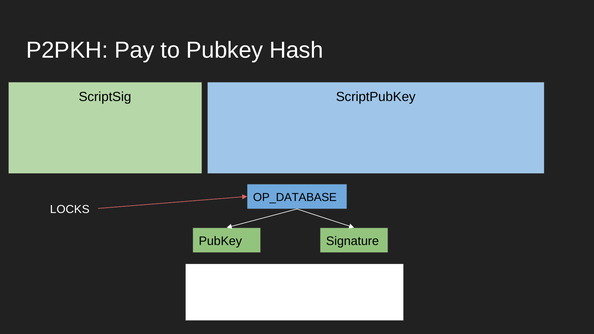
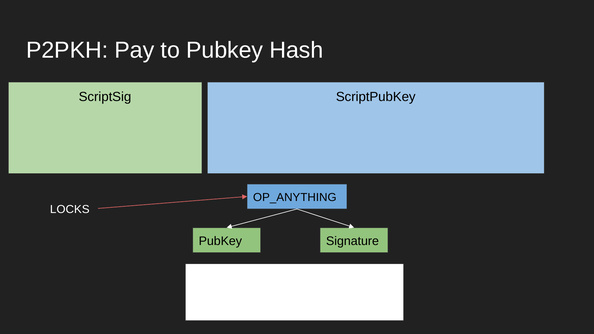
OP_DATABASE: OP_DATABASE -> OP_ANYTHING
